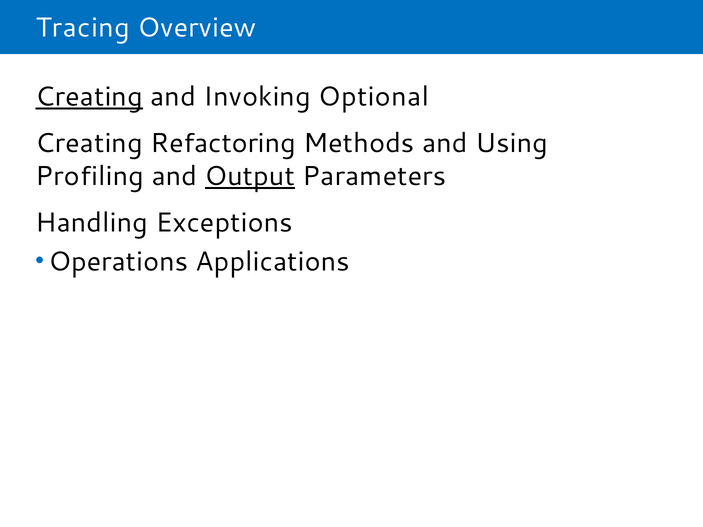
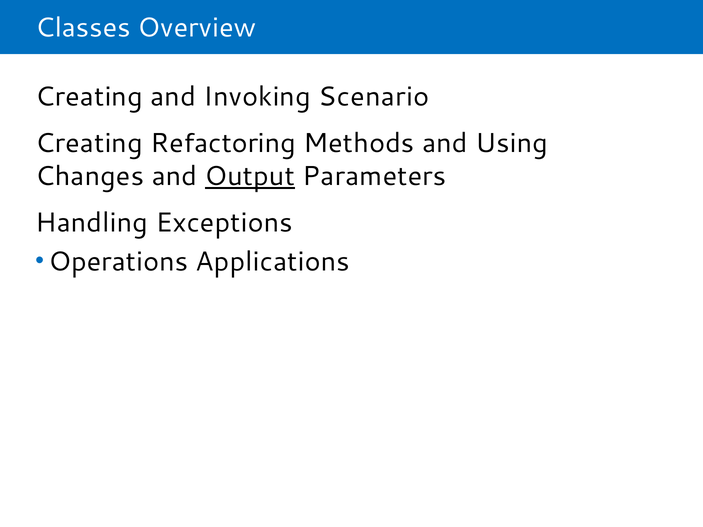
Tracing: Tracing -> Classes
Creating at (89, 97) underline: present -> none
Optional: Optional -> Scenario
Profiling: Profiling -> Changes
